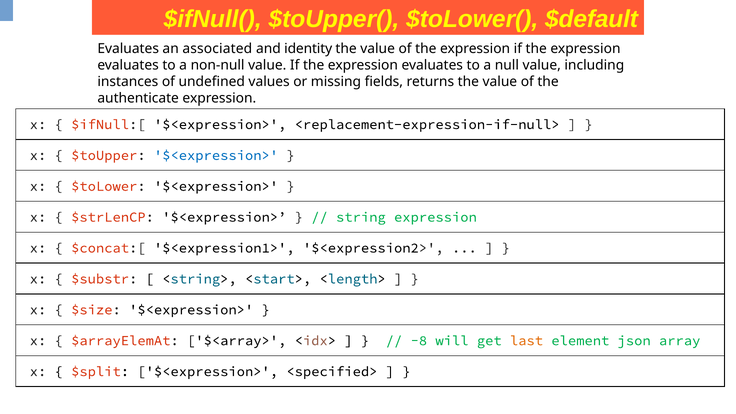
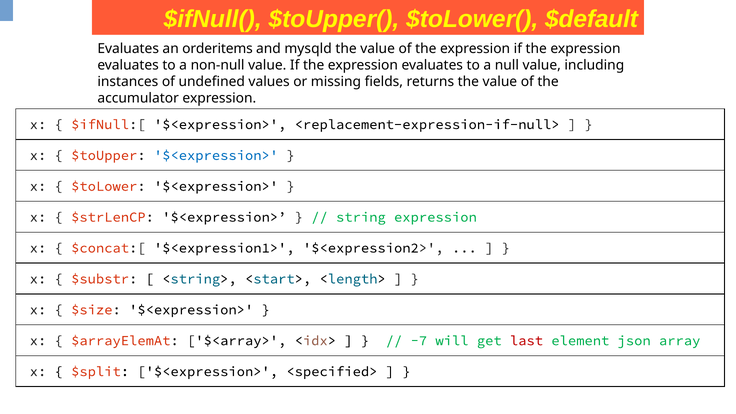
associated: associated -> orderitems
identity: identity -> mysqld
authenticate: authenticate -> accumulator
-8: -8 -> -7
last colour: orange -> red
